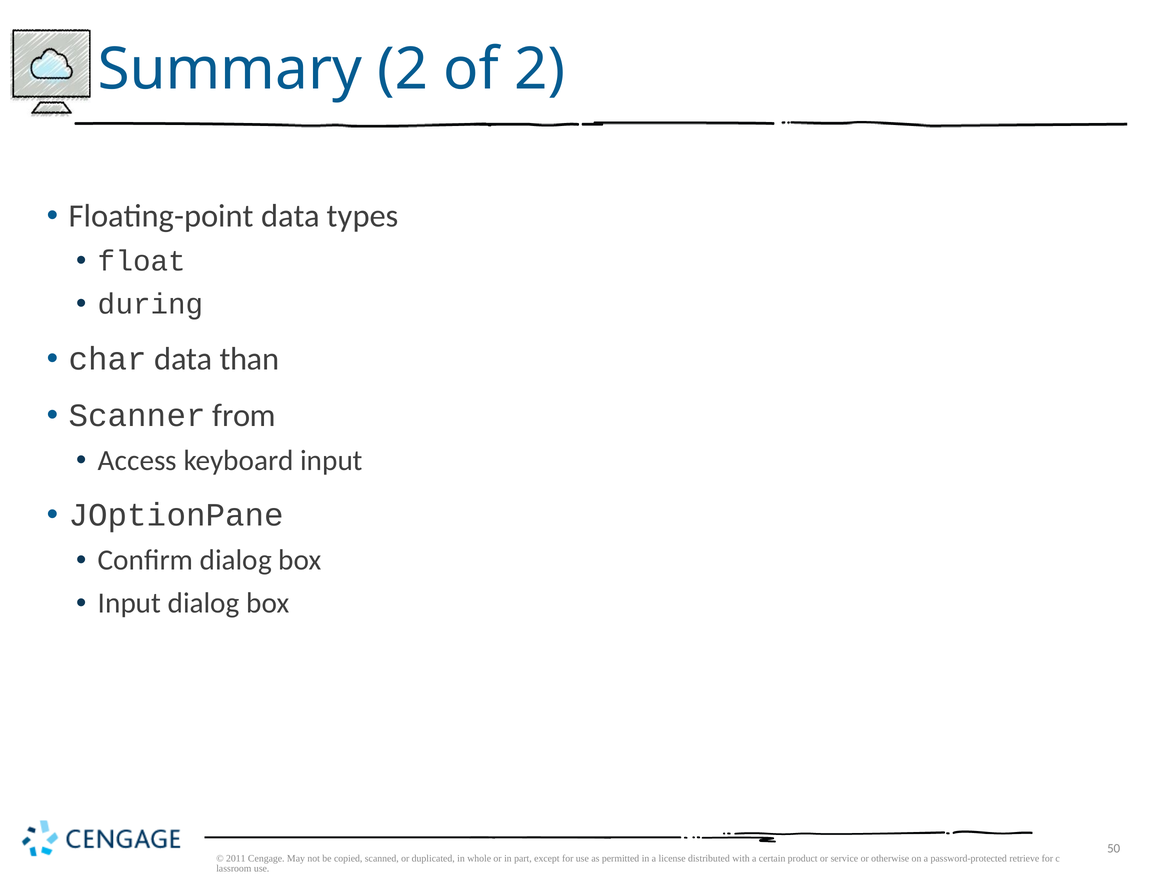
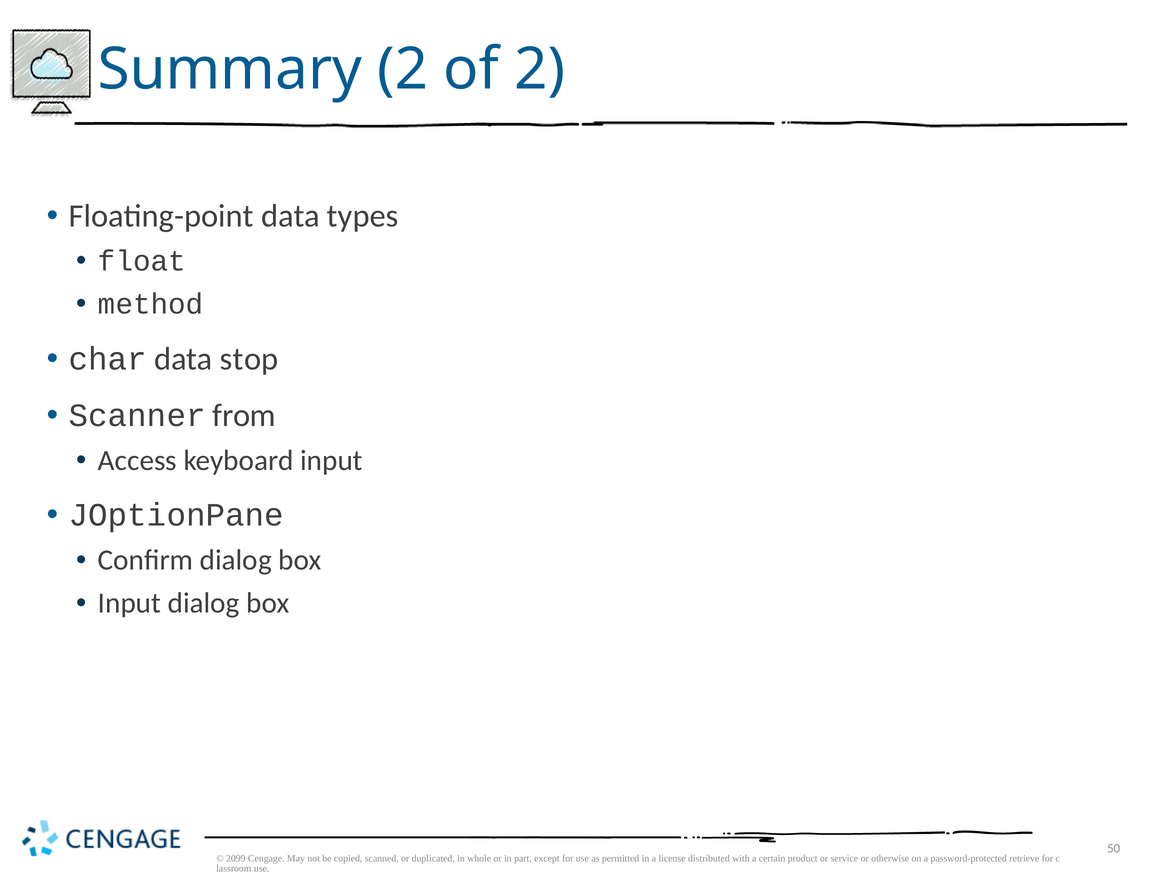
during: during -> method
than: than -> stop
2011: 2011 -> 2099
